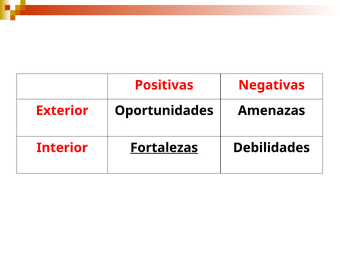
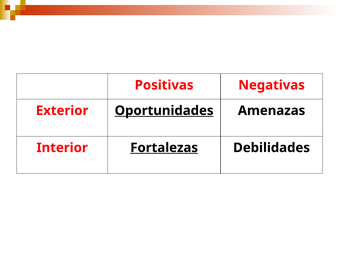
Oportunidades underline: none -> present
